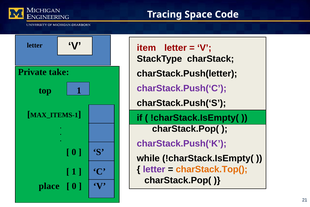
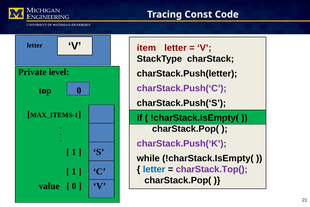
Space: Space -> Const
take: take -> level
top 1: 1 -> 0
0 at (74, 152): 0 -> 1
letter at (154, 169) colour: purple -> blue
charStack.Top( colour: orange -> purple
place: place -> value
